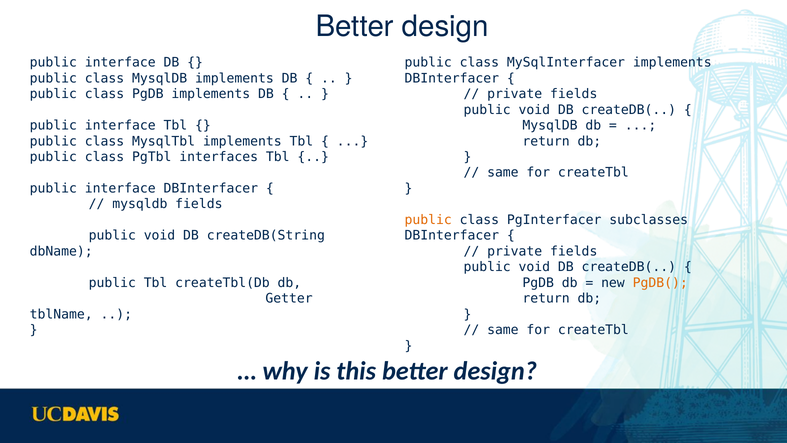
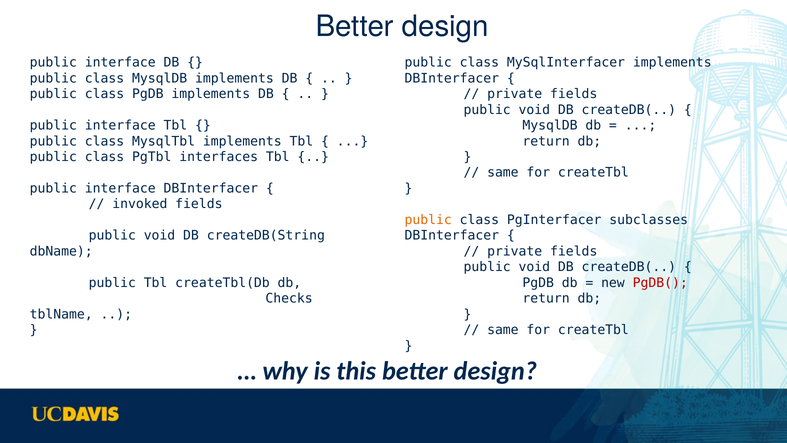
mysqldb at (140, 204): mysqldb -> invoked
PgDB( colour: orange -> red
Getter: Getter -> Checks
